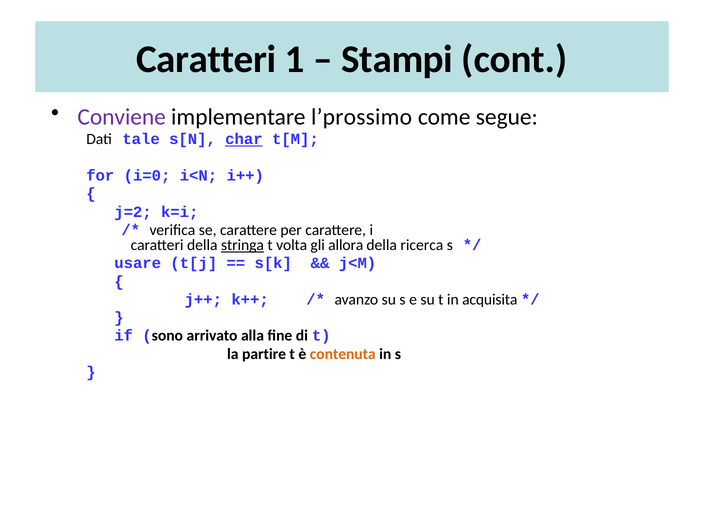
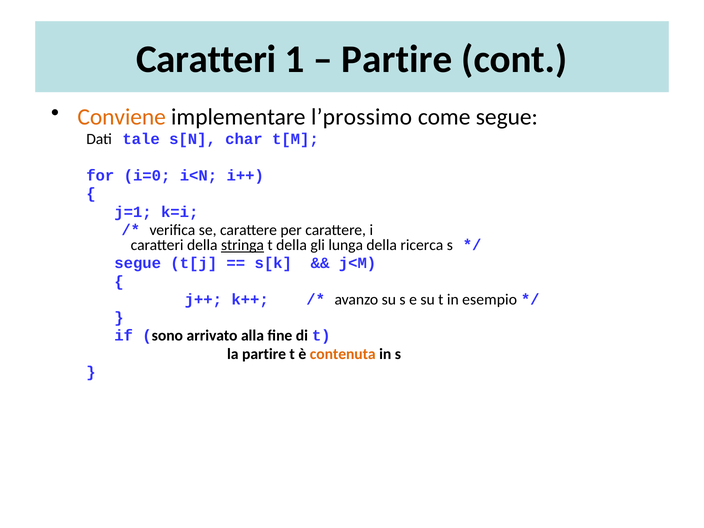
Stampi at (397, 59): Stampi -> Partire
Conviene colour: purple -> orange
char underline: present -> none
j=2: j=2 -> j=1
t volta: volta -> della
allora: allora -> lunga
usare at (138, 263): usare -> segue
acquisita: acquisita -> esempio
